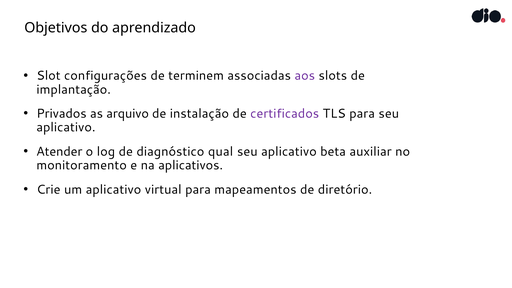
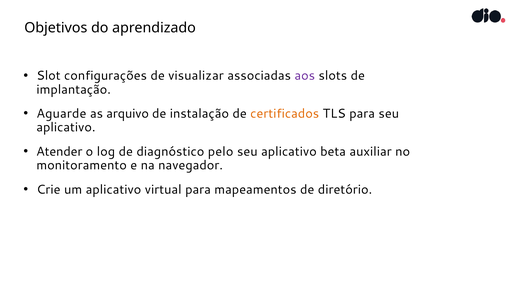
terminem: terminem -> visualizar
Privados: Privados -> Aguarde
certificados colour: purple -> orange
qual: qual -> pelo
aplicativos: aplicativos -> navegador
